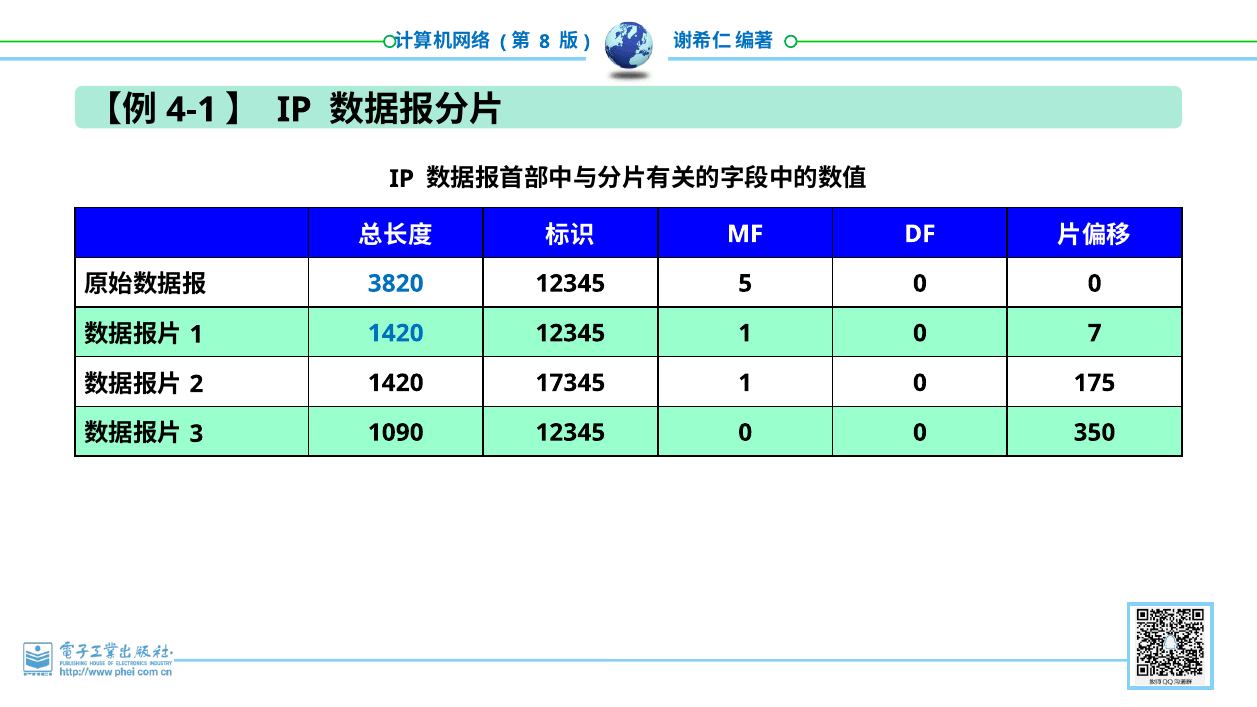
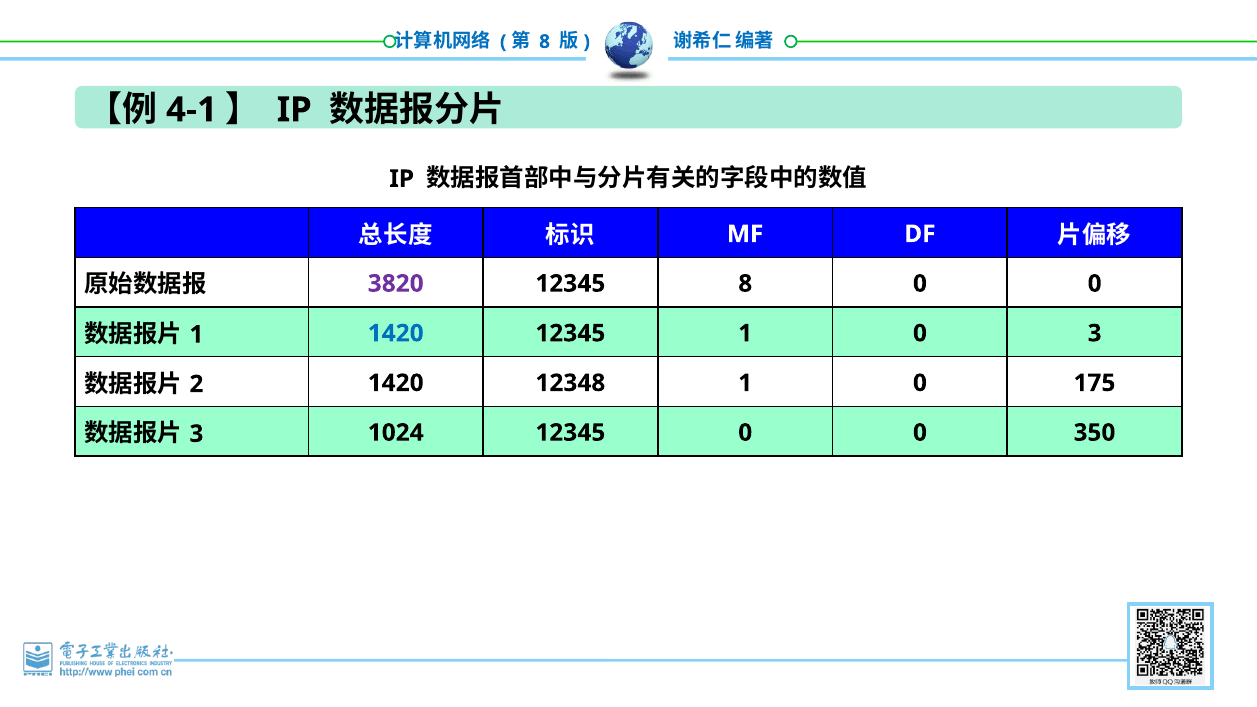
3820 colour: blue -> purple
12345 5: 5 -> 8
0 7: 7 -> 3
17345: 17345 -> 12348
1090: 1090 -> 1024
